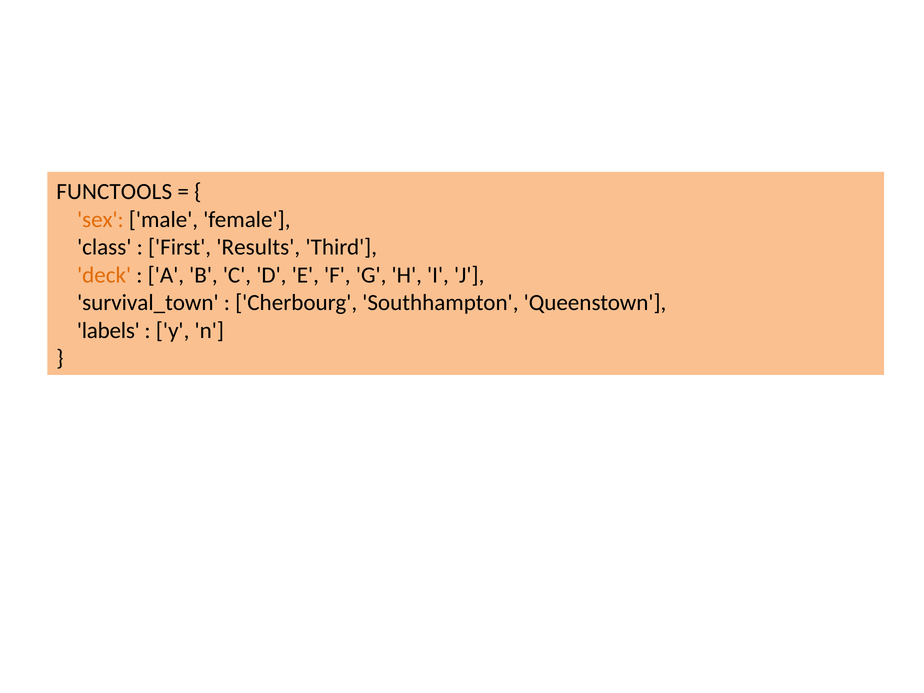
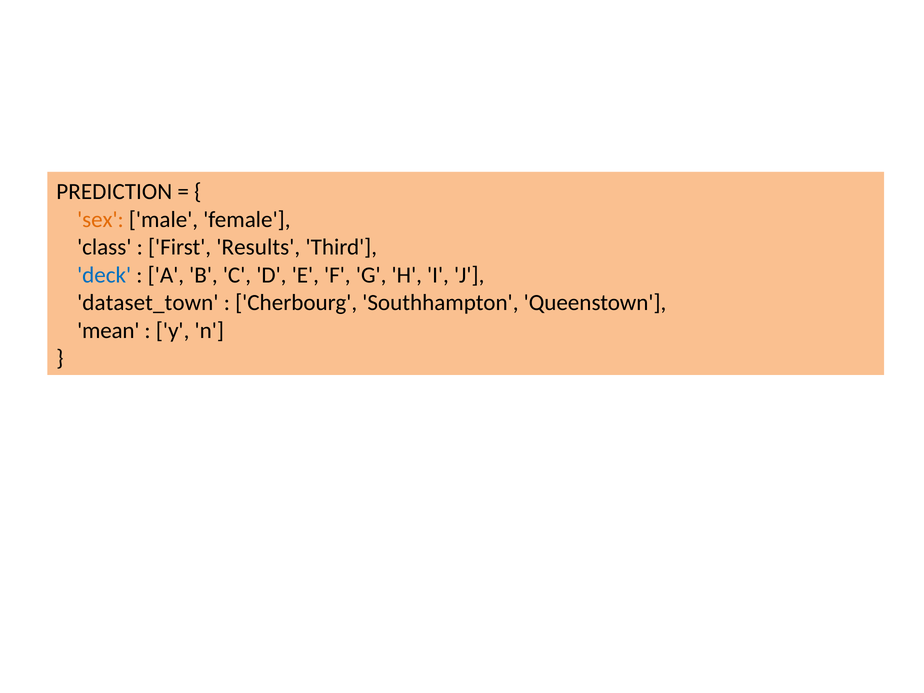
FUNCTOOLS: FUNCTOOLS -> PREDICTION
deck colour: orange -> blue
survival_town: survival_town -> dataset_town
labels: labels -> mean
